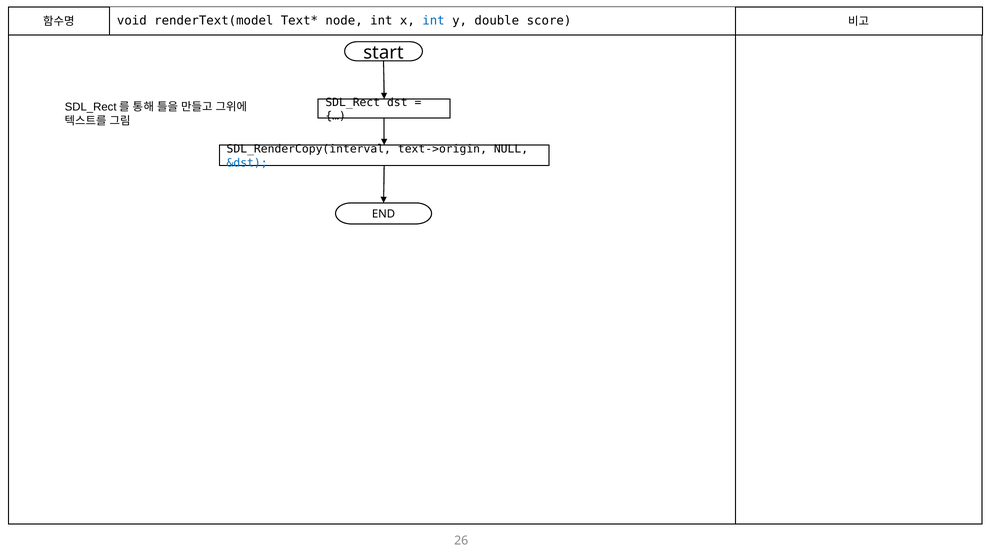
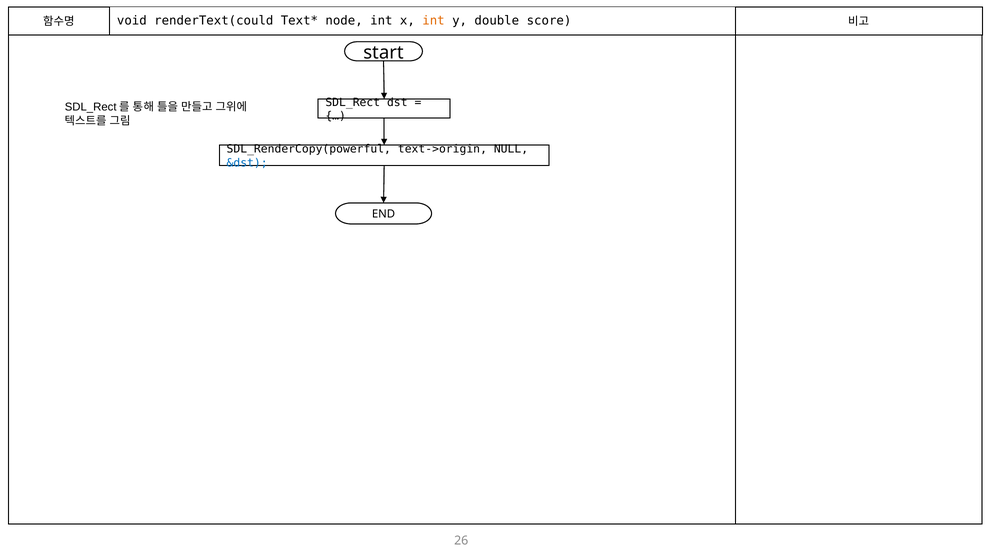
renderText(model: renderText(model -> renderText(could
int at (434, 21) colour: blue -> orange
SDL_RenderCopy(interval: SDL_RenderCopy(interval -> SDL_RenderCopy(powerful
